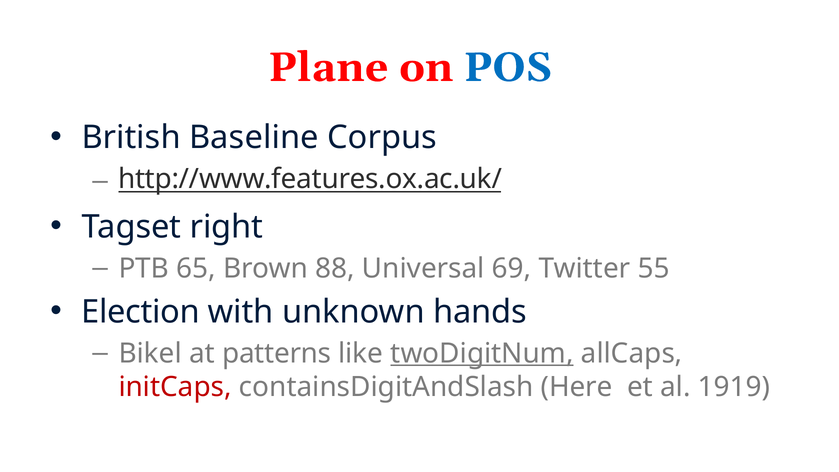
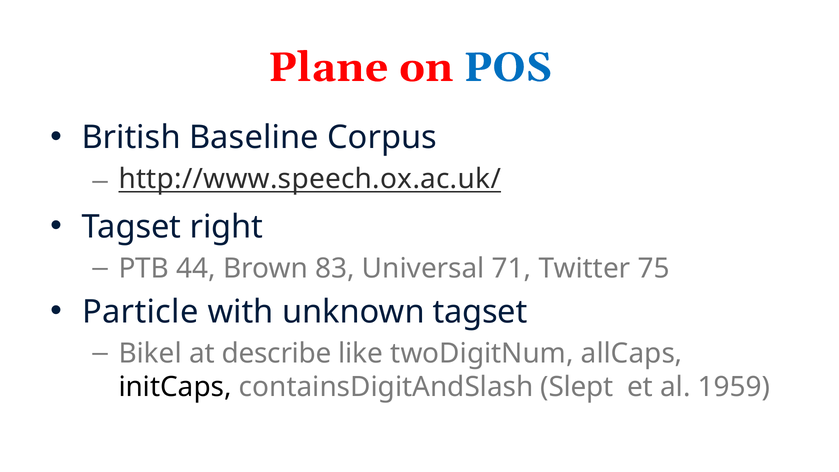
http://www.features.ox.ac.uk/: http://www.features.ox.ac.uk/ -> http://www.speech.ox.ac.uk/
65: 65 -> 44
88: 88 -> 83
69: 69 -> 71
55: 55 -> 75
Election: Election -> Particle
unknown hands: hands -> tagset
patterns: patterns -> describe
twoDigitNum underline: present -> none
initCaps colour: red -> black
Here: Here -> Slept
1919: 1919 -> 1959
